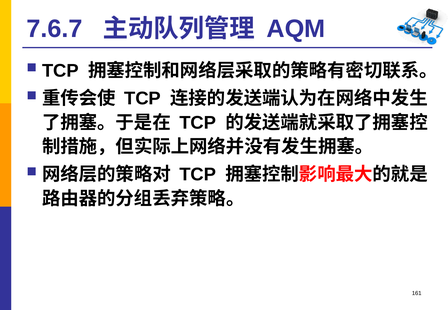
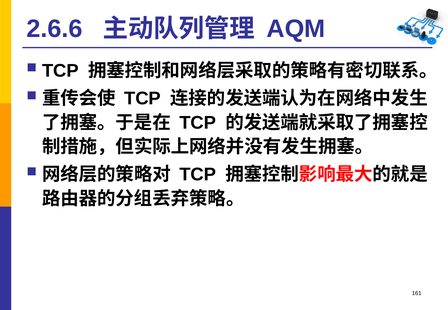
7.6.7: 7.6.7 -> 2.6.6
